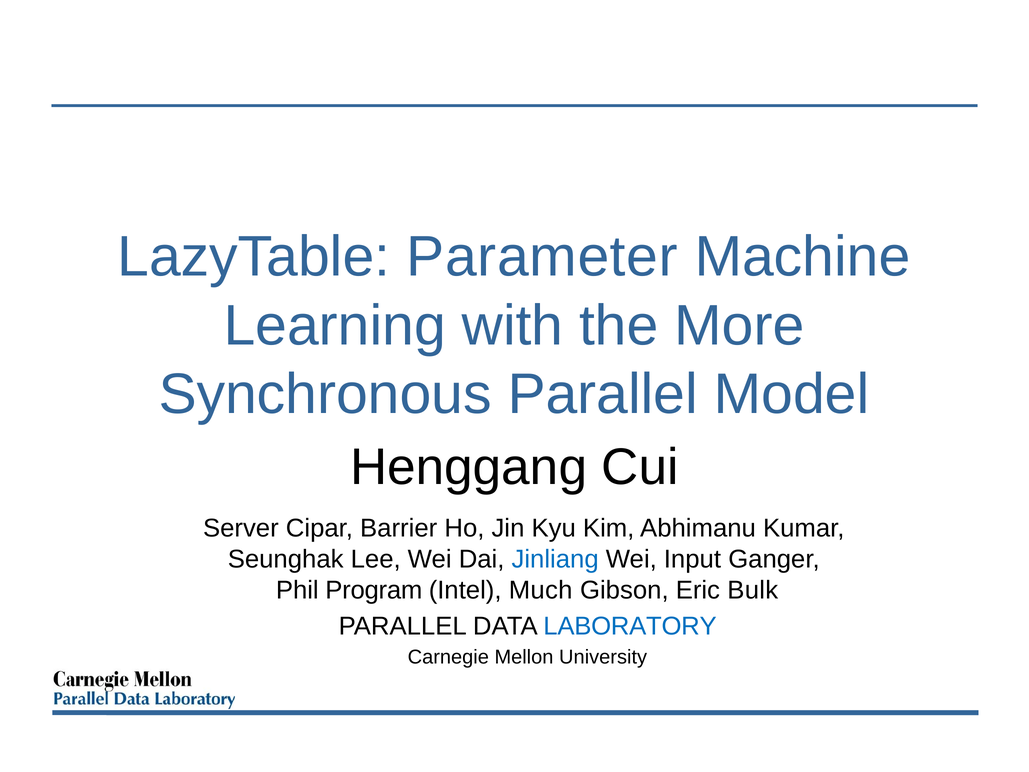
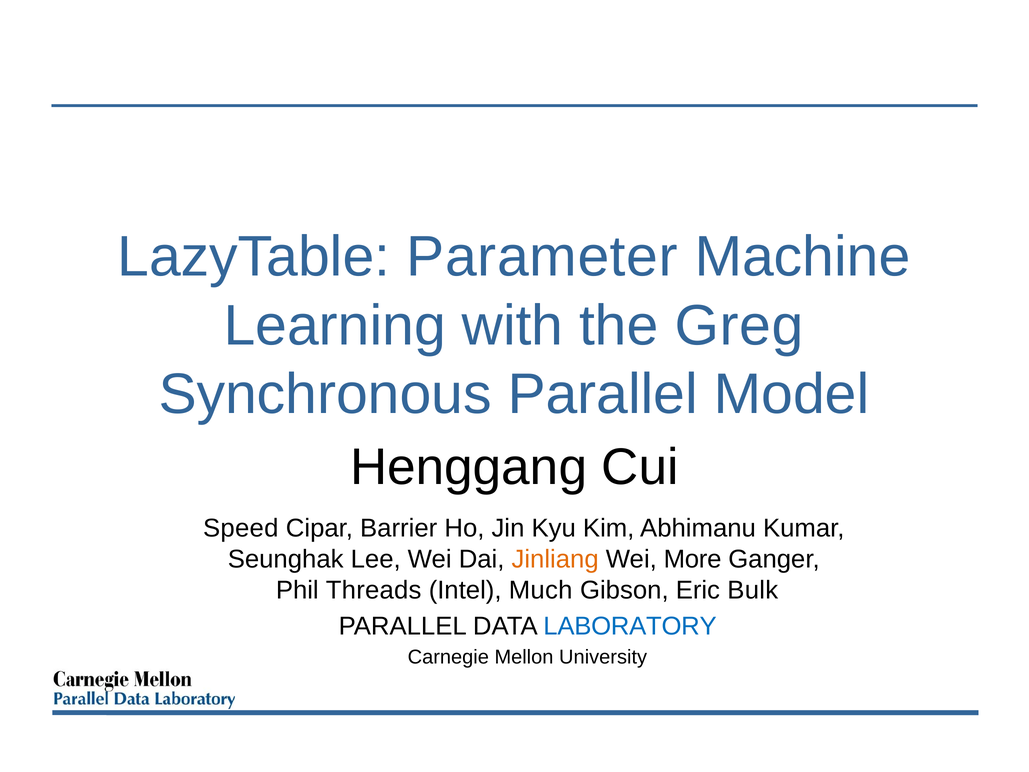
More: More -> Greg
Server: Server -> Speed
Jinliang colour: blue -> orange
Input: Input -> More
Program: Program -> Threads
